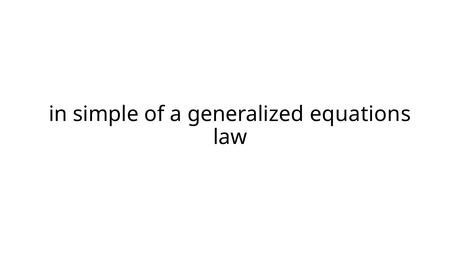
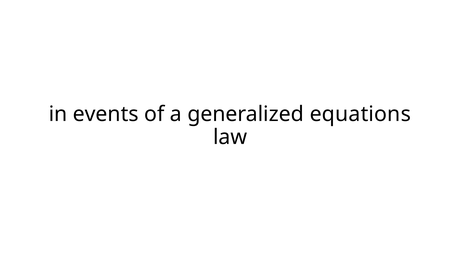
simple: simple -> events
